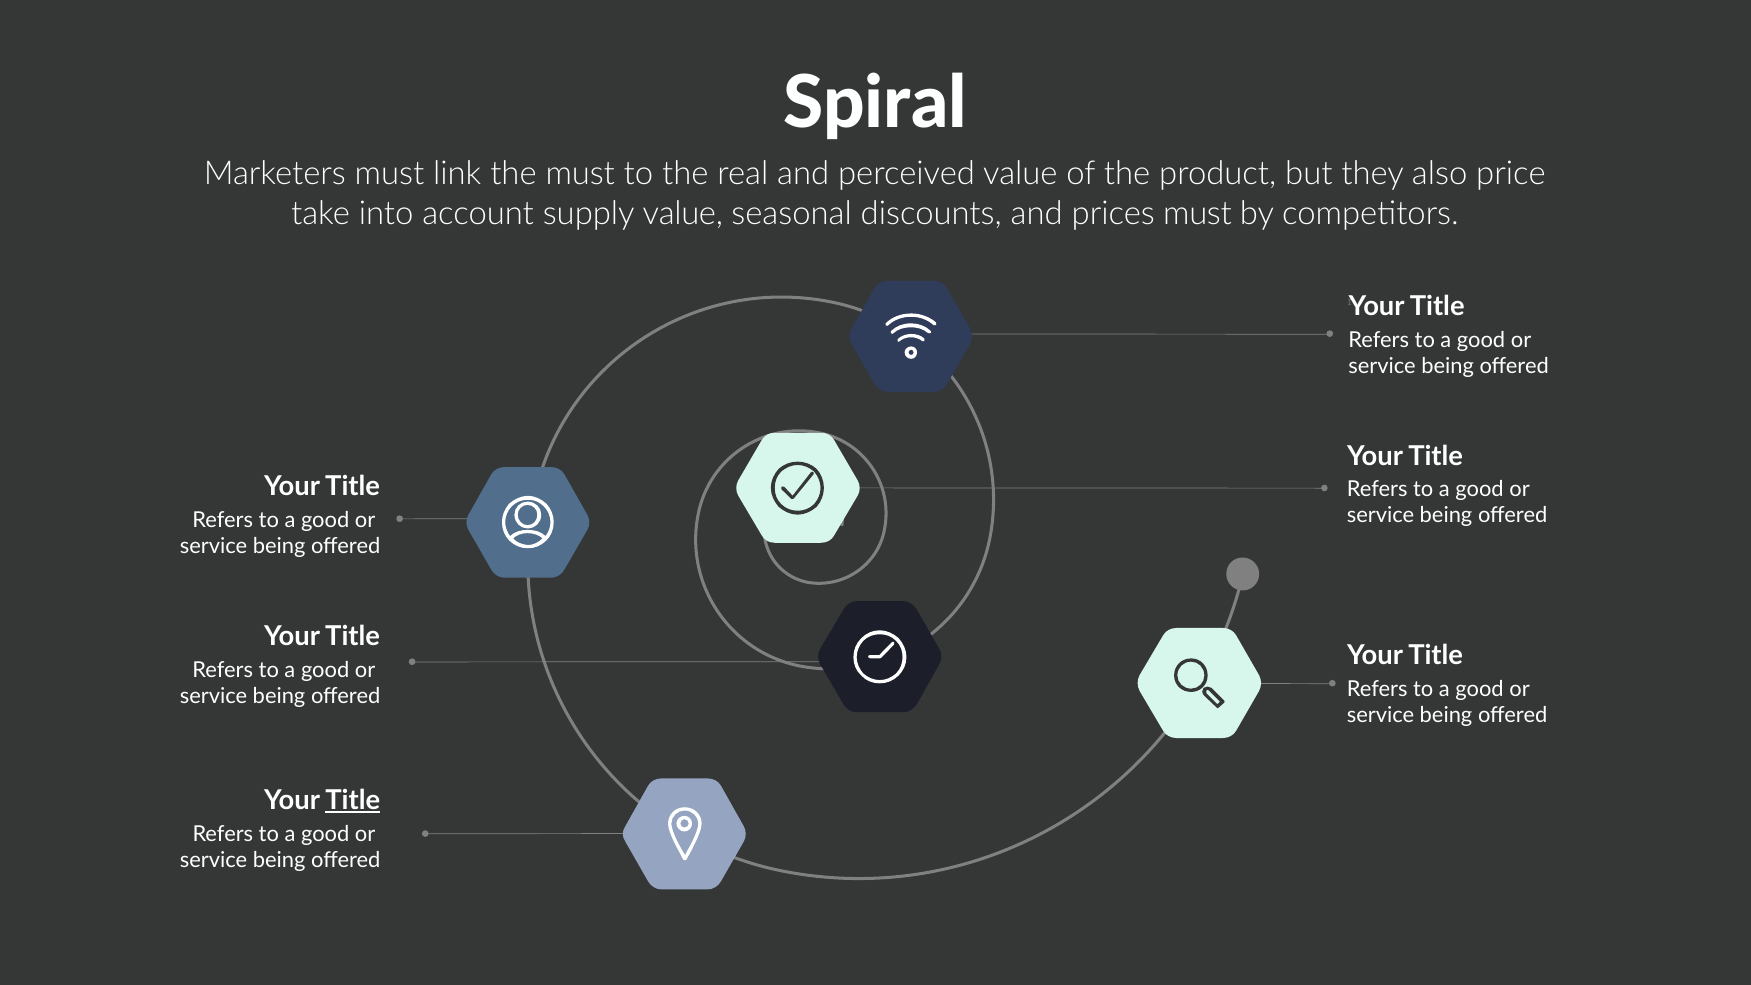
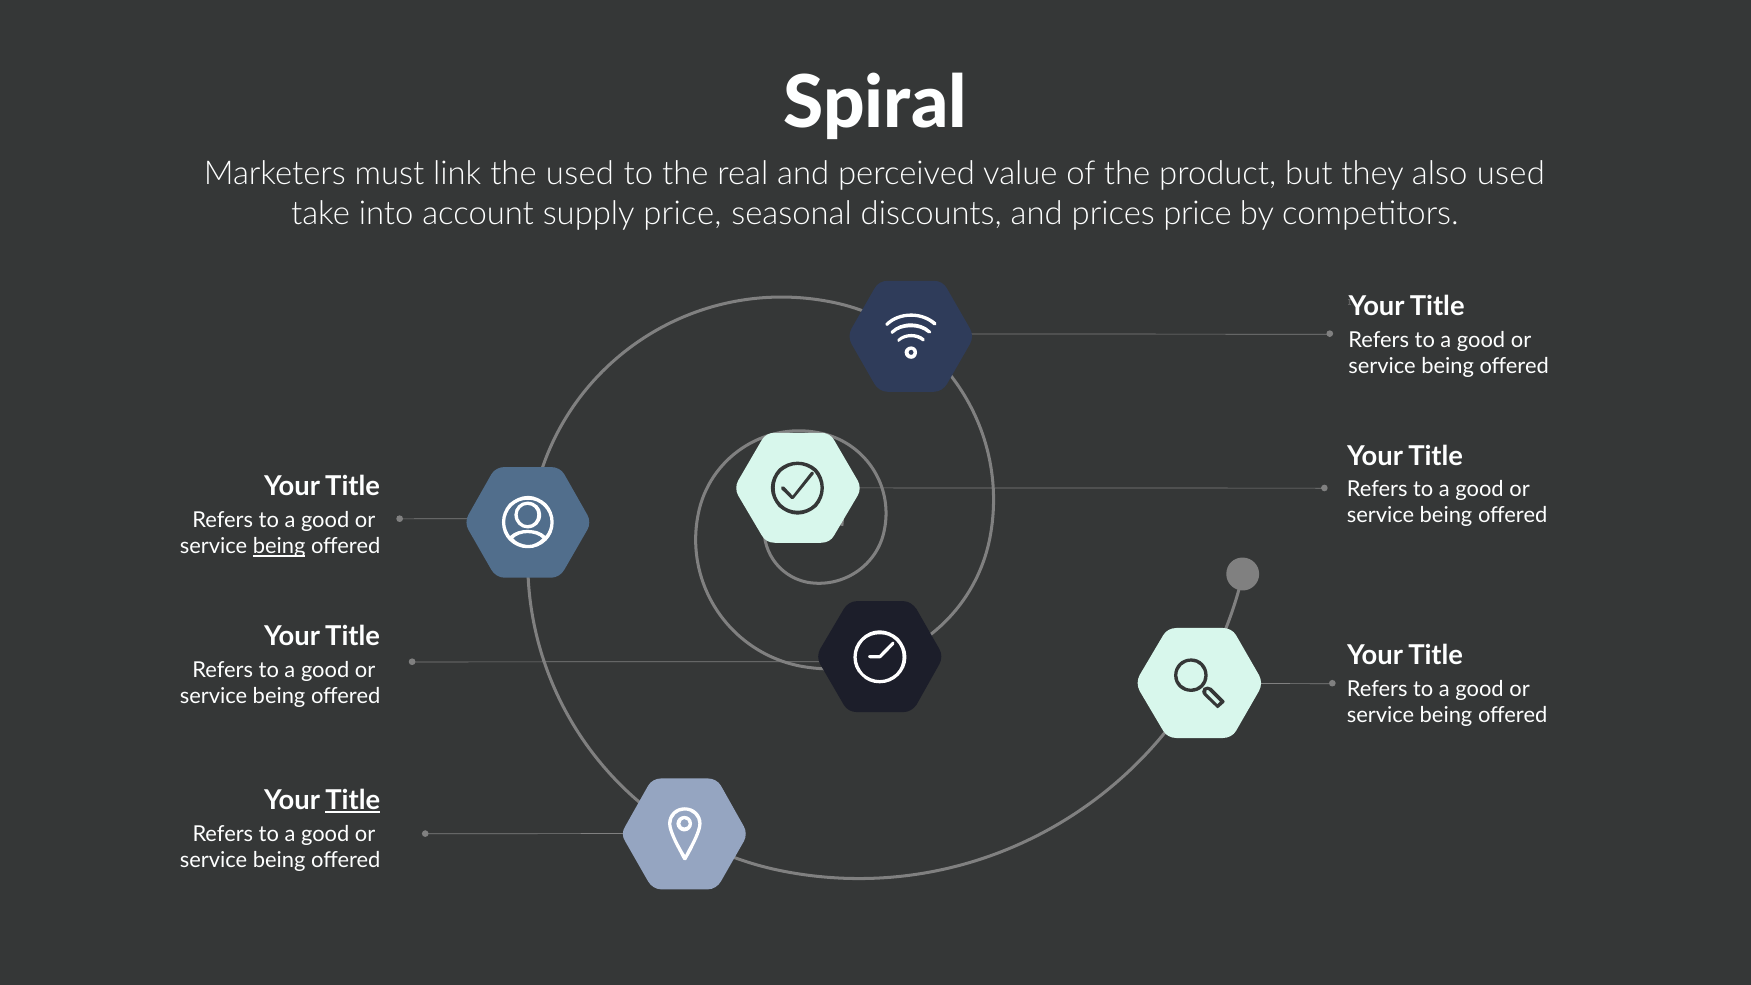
the must: must -> used
also price: price -> used
supply value: value -> price
prices must: must -> price
being at (279, 547) underline: none -> present
